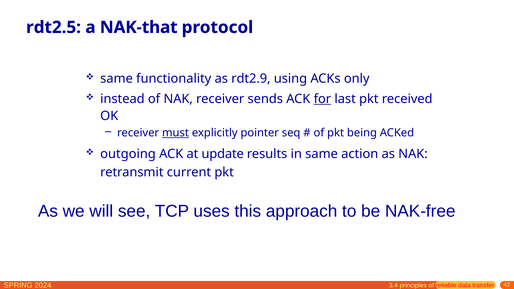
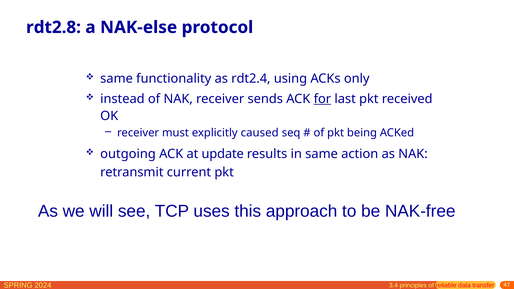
rdt2.5: rdt2.5 -> rdt2.8
NAK-that: NAK-that -> NAK-else
rdt2.9: rdt2.9 -> rdt2.4
must underline: present -> none
pointer: pointer -> caused
